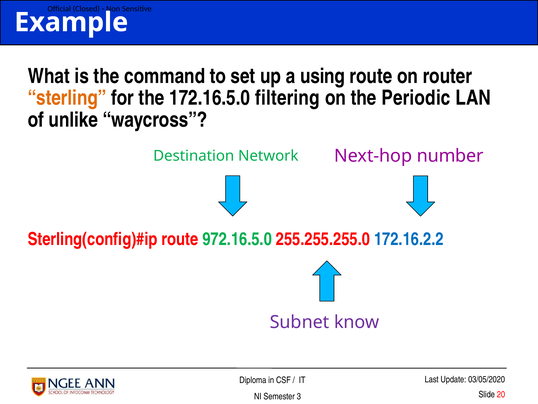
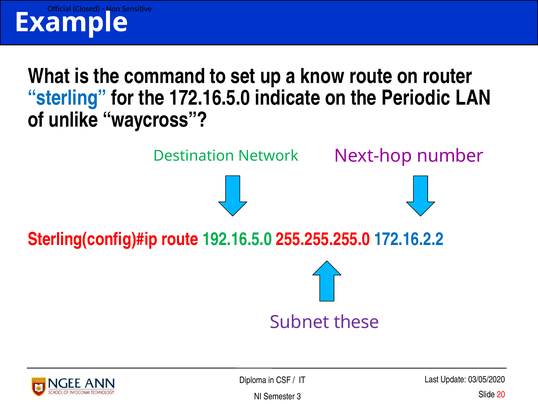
using: using -> know
sterling colour: orange -> blue
filtering: filtering -> indicate
972.16.5.0: 972.16.5.0 -> 192.16.5.0
know: know -> these
